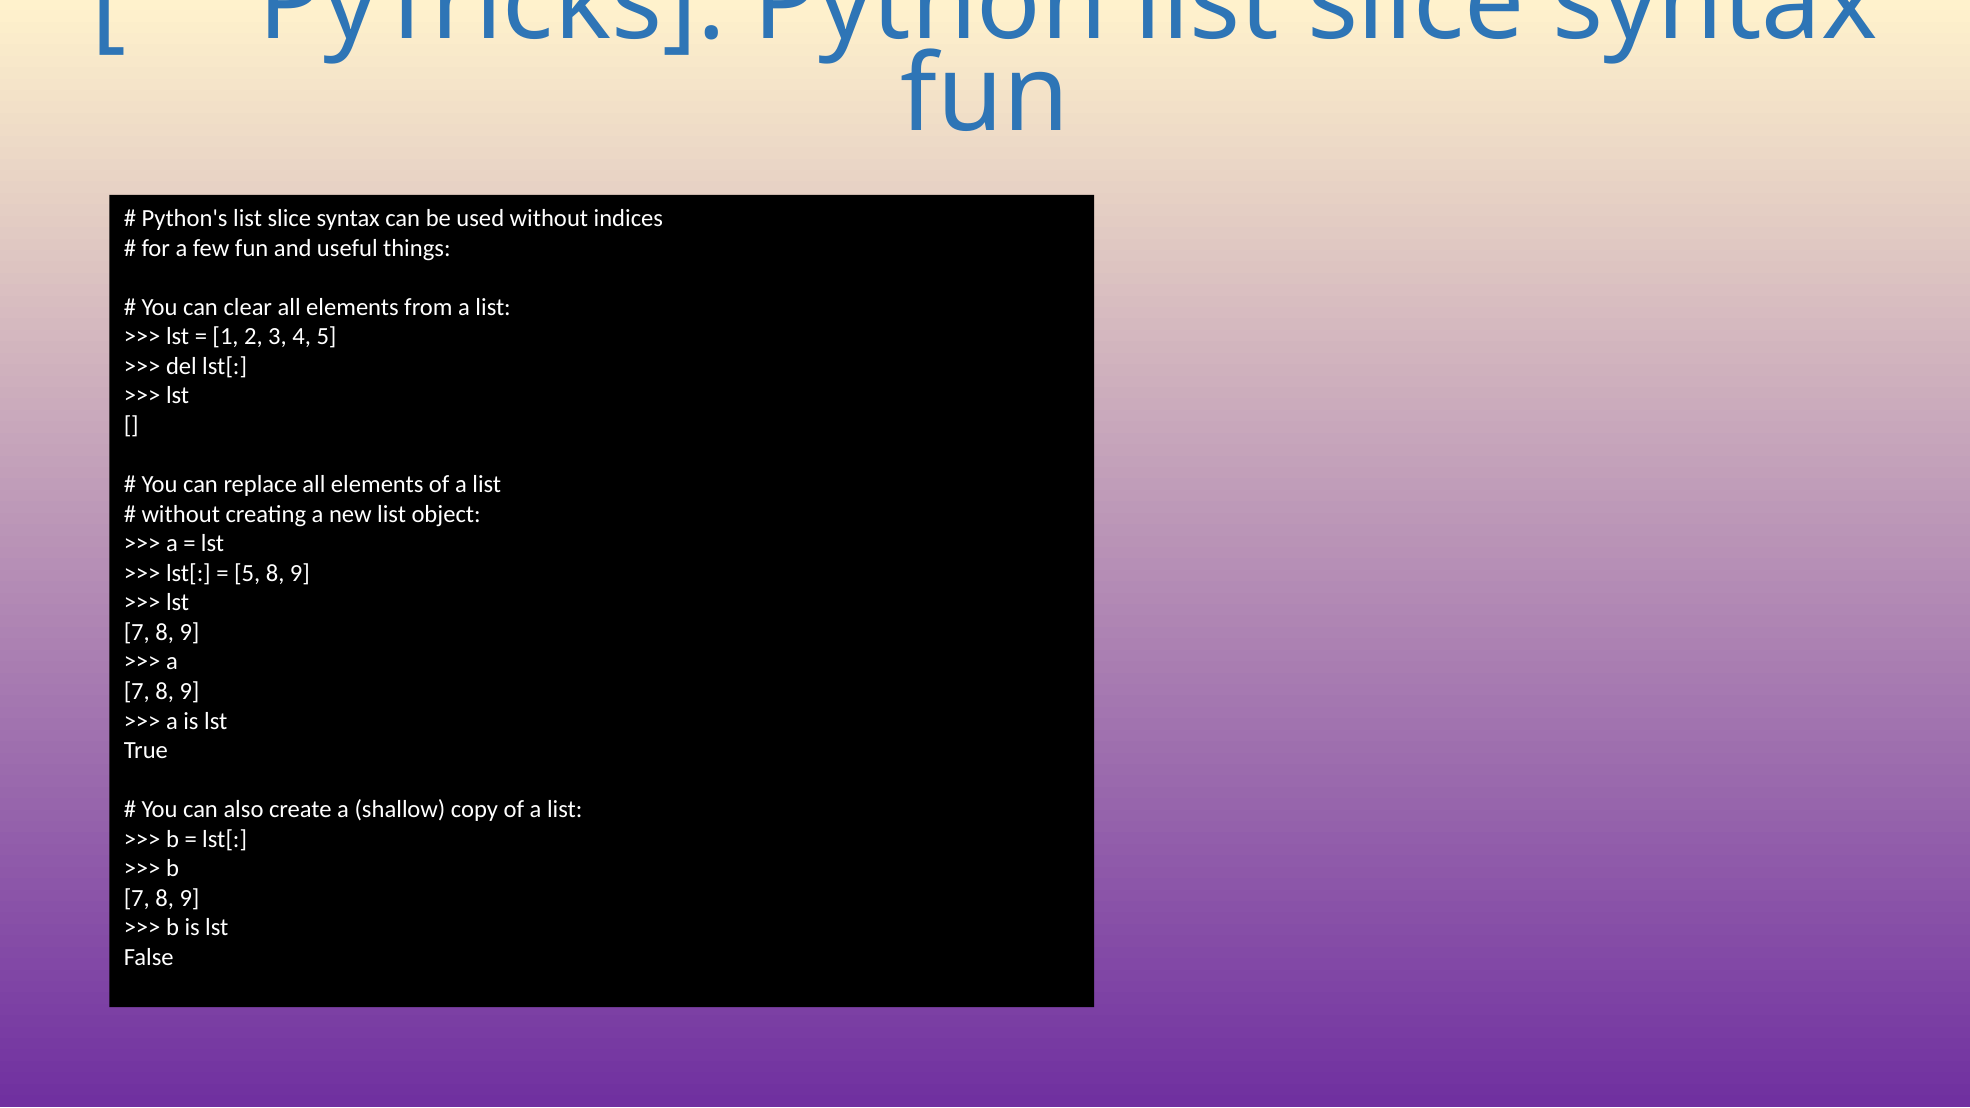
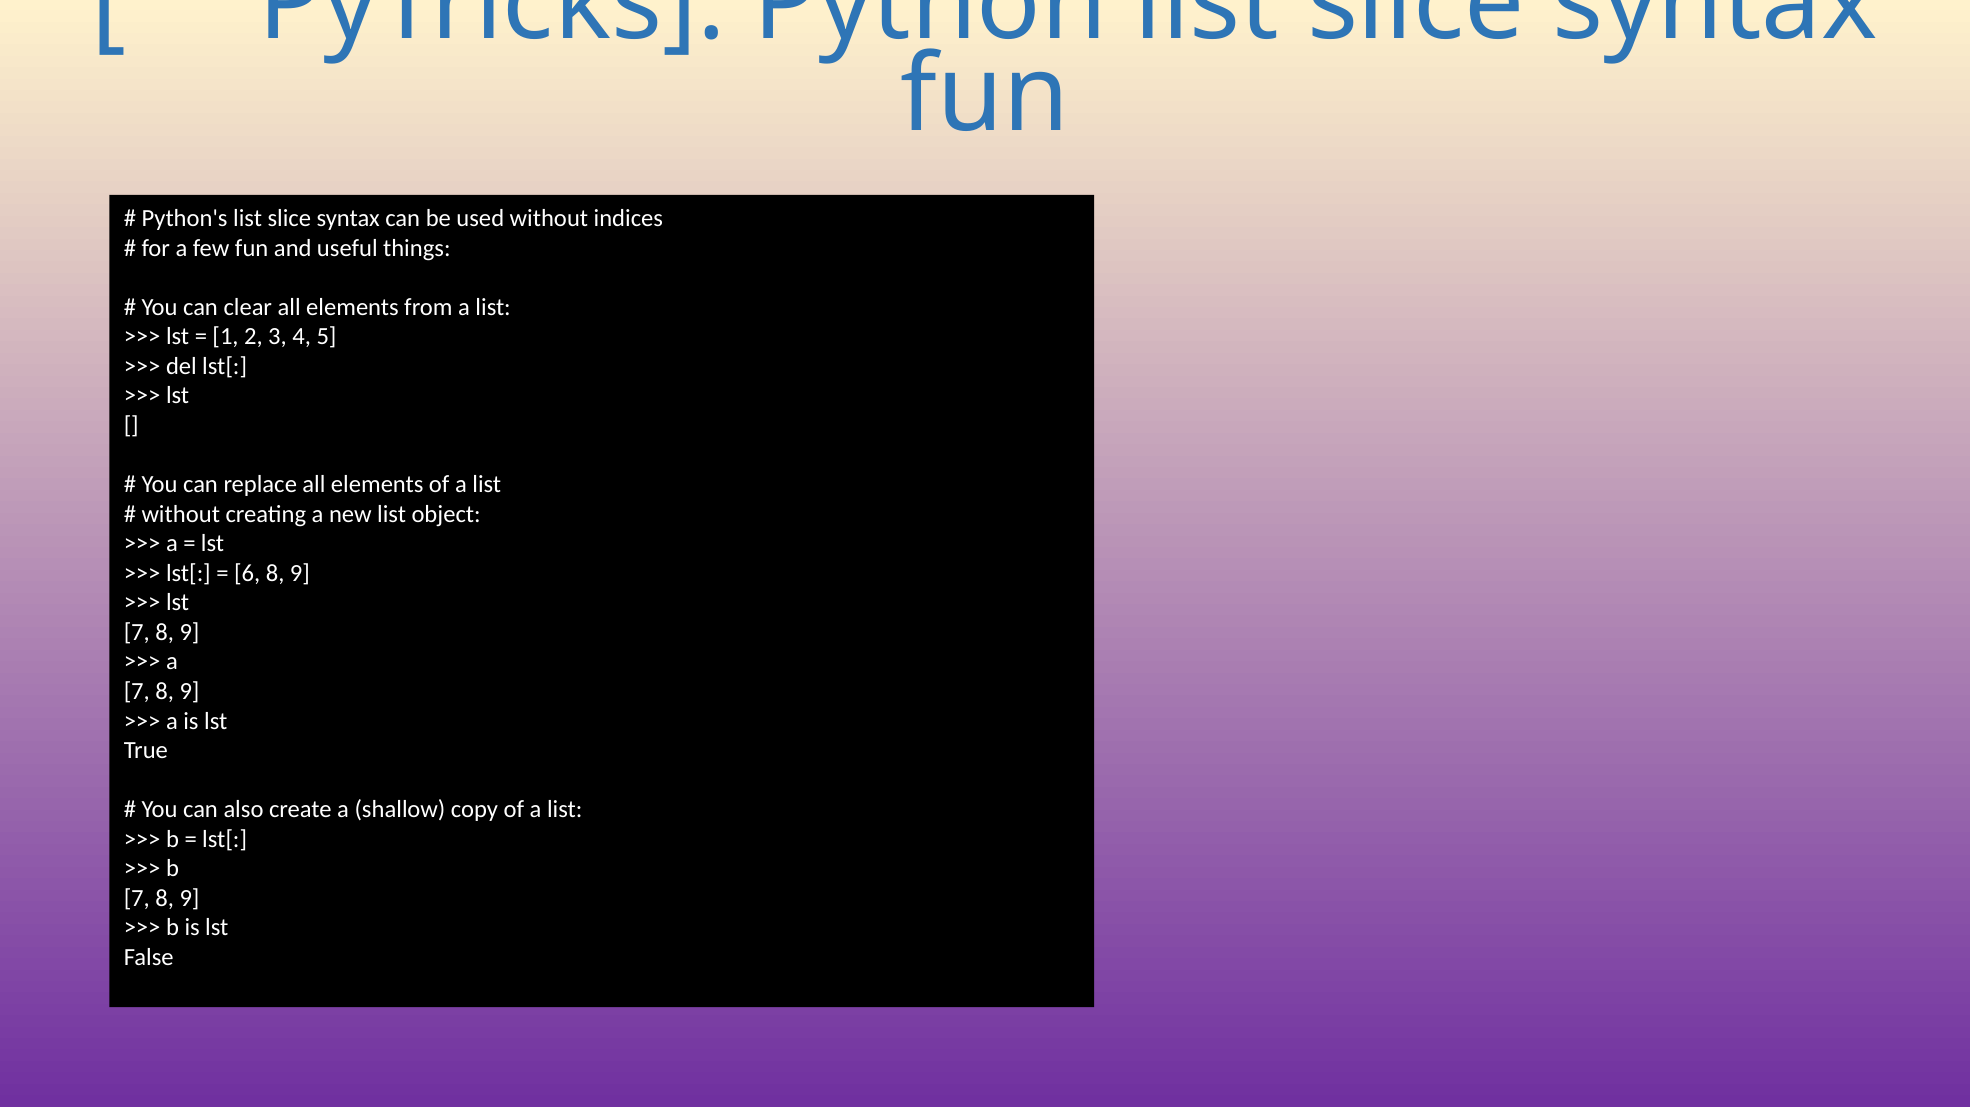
5 at (247, 573): 5 -> 6
